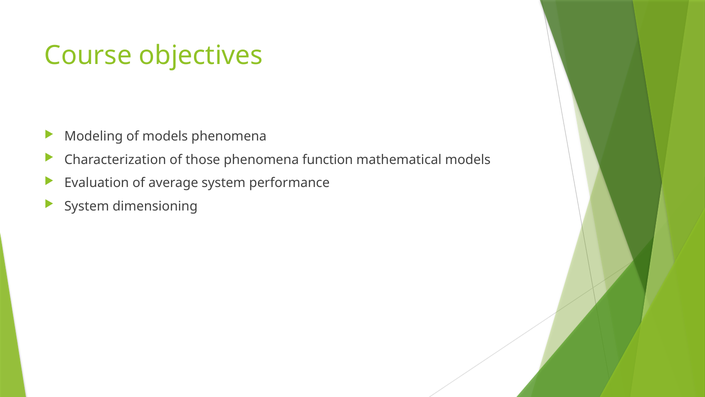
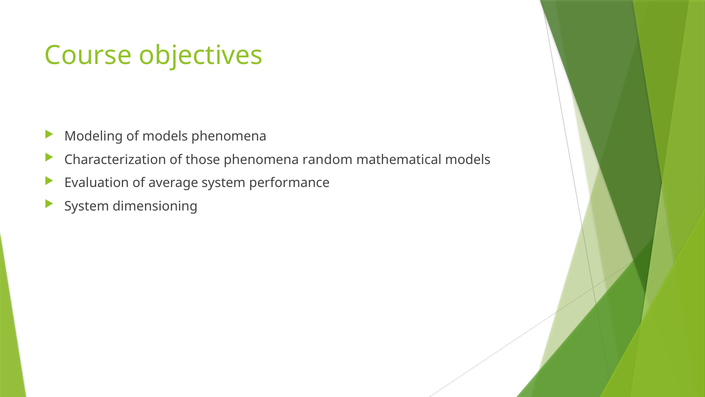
function: function -> random
